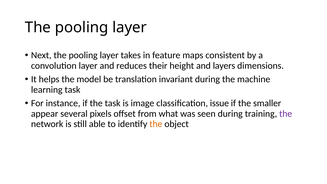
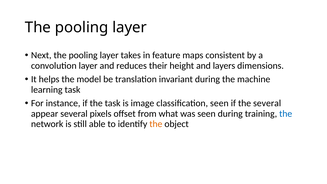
classification issue: issue -> seen
the smaller: smaller -> several
the at (286, 114) colour: purple -> blue
